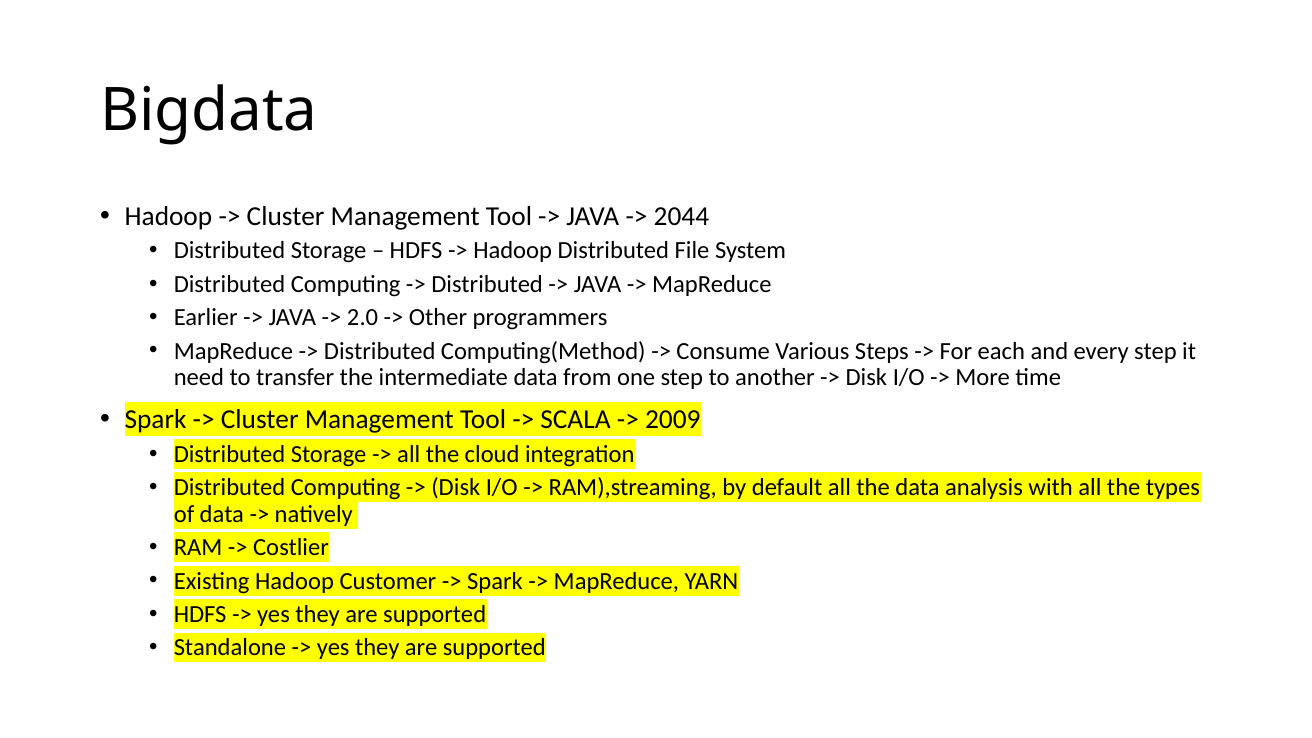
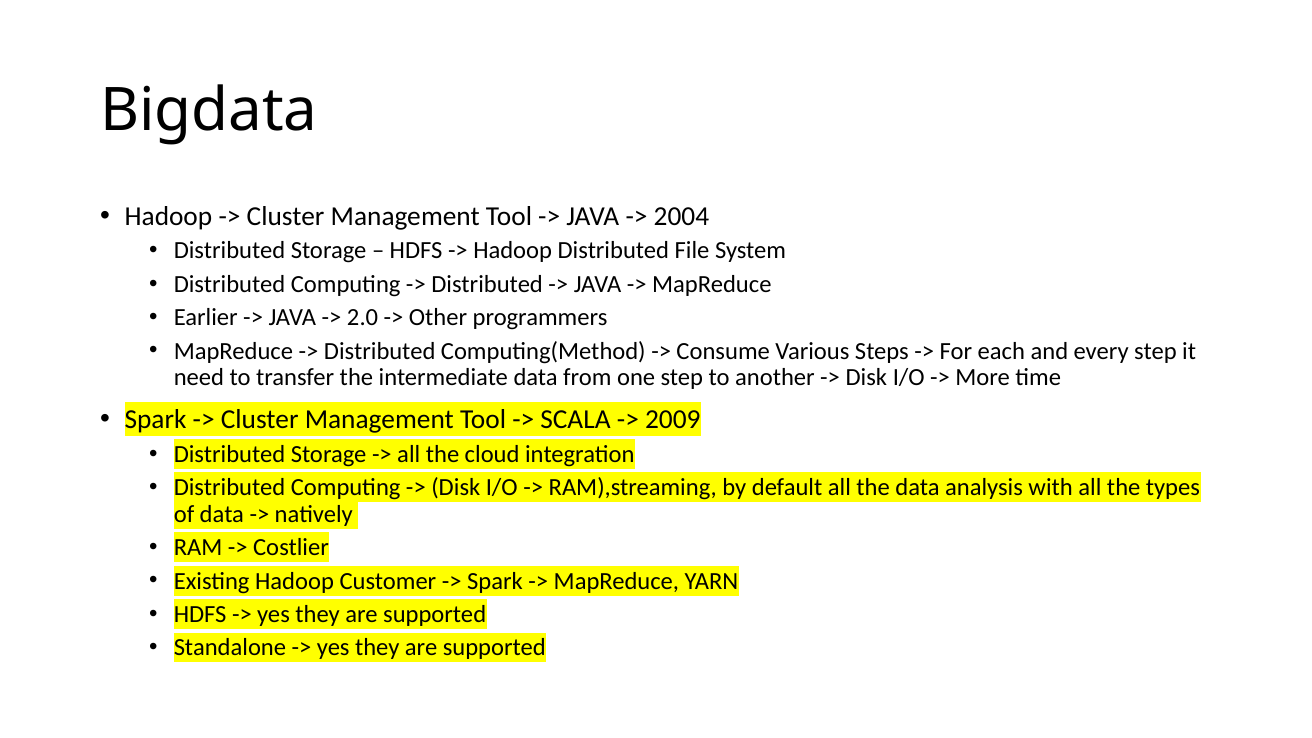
2044: 2044 -> 2004
